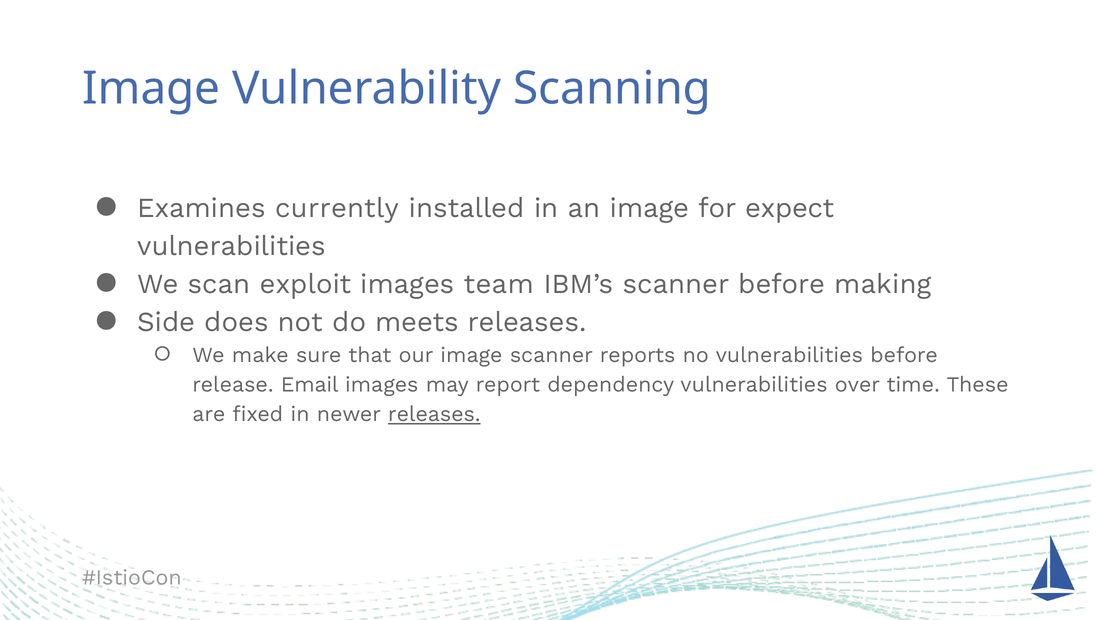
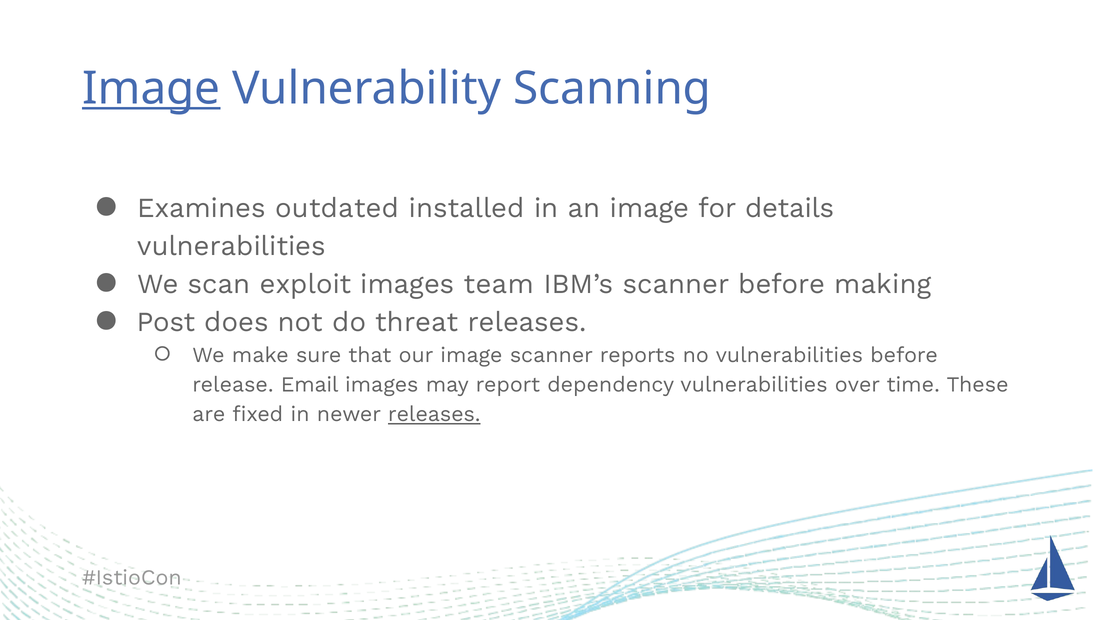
Image at (151, 89) underline: none -> present
currently: currently -> outdated
expect: expect -> details
Side: Side -> Post
meets: meets -> threat
